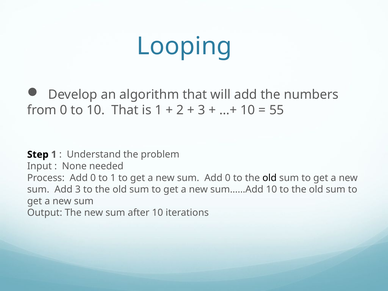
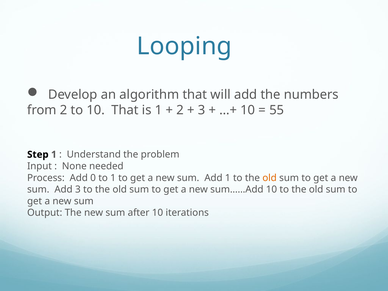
from 0: 0 -> 2
sum Add 0: 0 -> 1
old at (270, 178) colour: black -> orange
